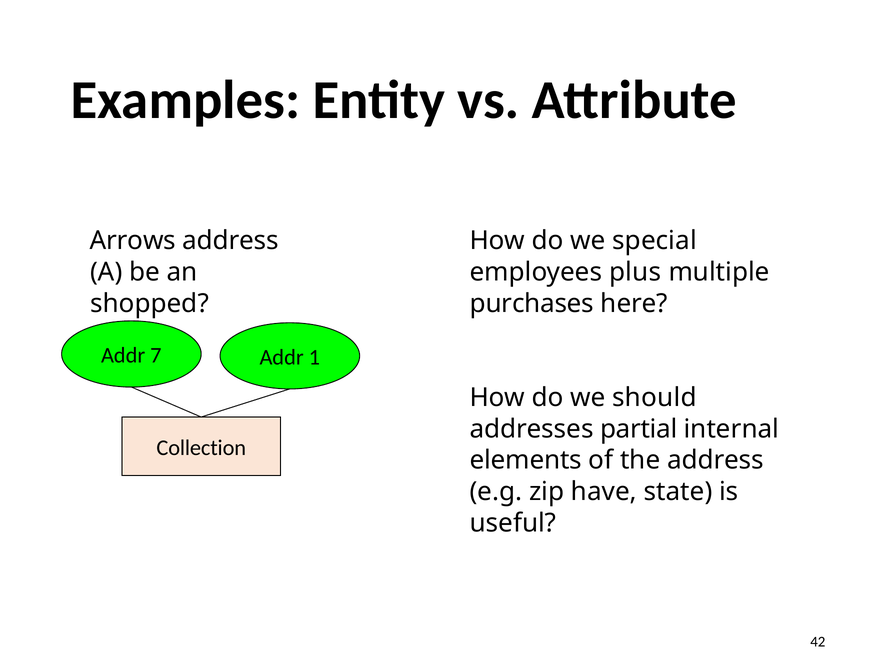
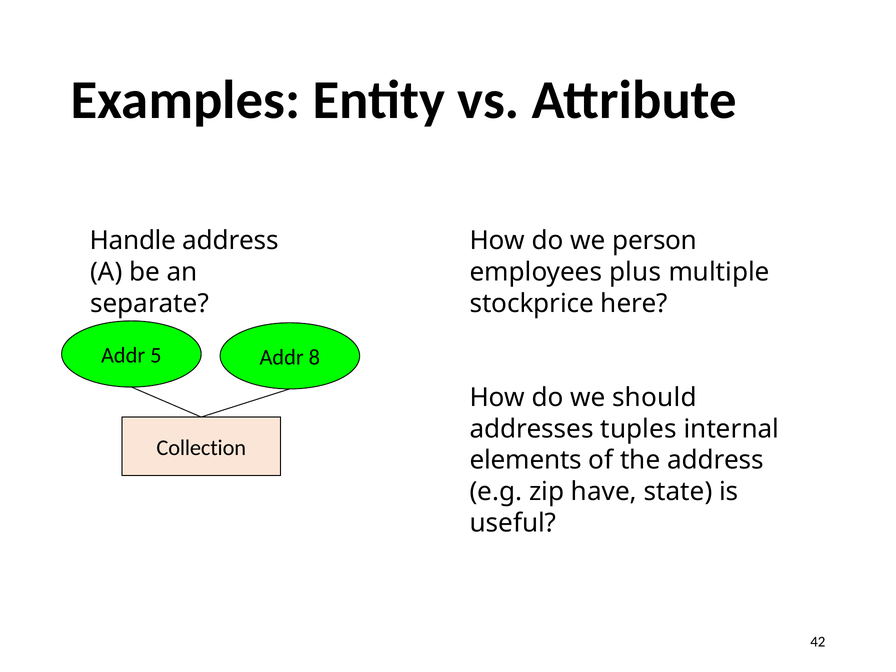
Arrows: Arrows -> Handle
special: special -> person
shopped: shopped -> separate
purchases: purchases -> stockprice
7: 7 -> 5
1: 1 -> 8
partial: partial -> tuples
